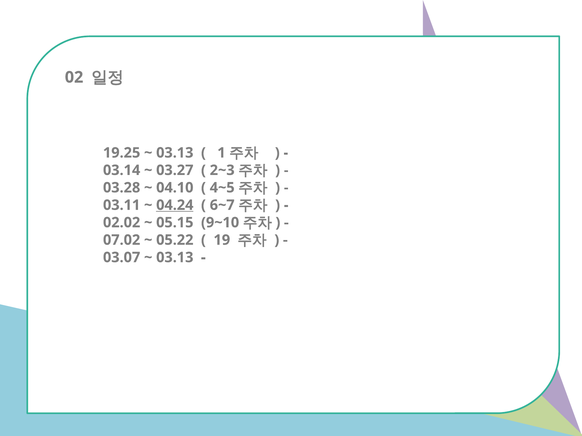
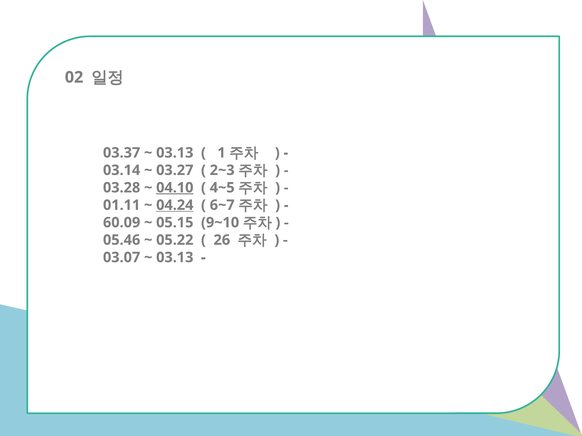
19.25: 19.25 -> 03.37
04.10 underline: none -> present
03.11: 03.11 -> 01.11
02.02: 02.02 -> 60.09
07.02: 07.02 -> 05.46
19: 19 -> 26
